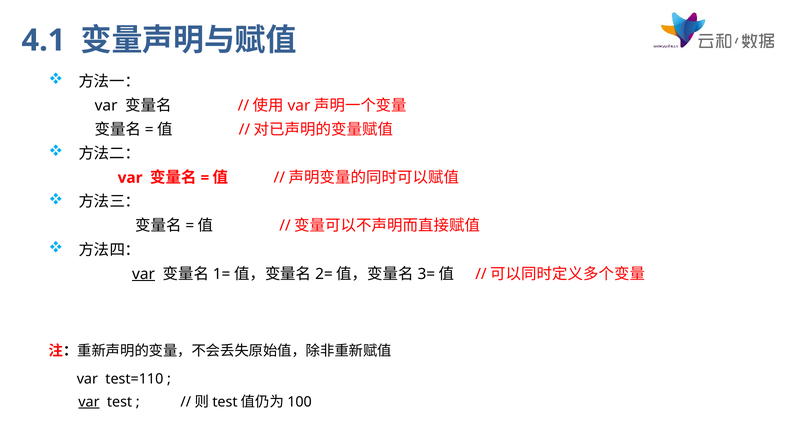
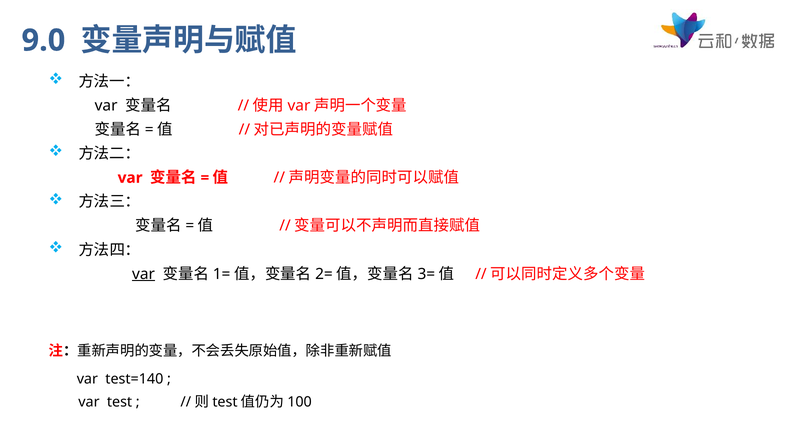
4.1: 4.1 -> 9.0
test=110: test=110 -> test=140
var at (89, 402) underline: present -> none
